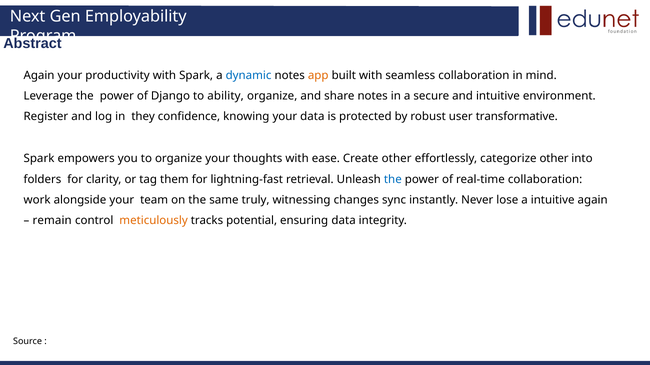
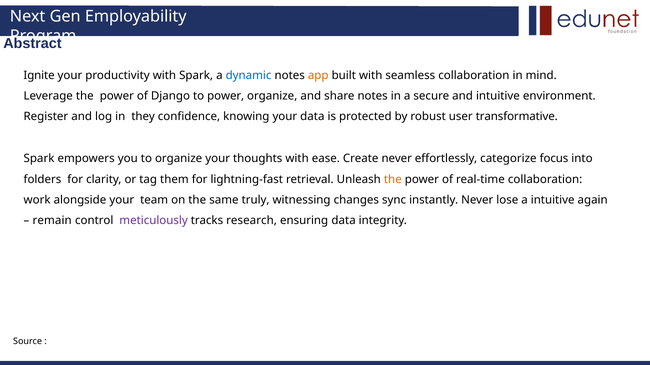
Again at (39, 75): Again -> Ignite
to ability: ability -> power
Create other: other -> never
categorize other: other -> focus
the at (393, 180) colour: blue -> orange
meticulously colour: orange -> purple
potential: potential -> research
